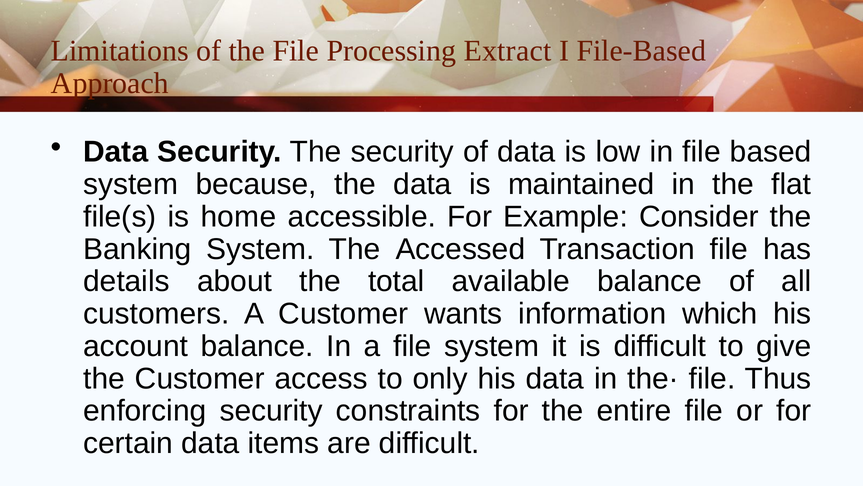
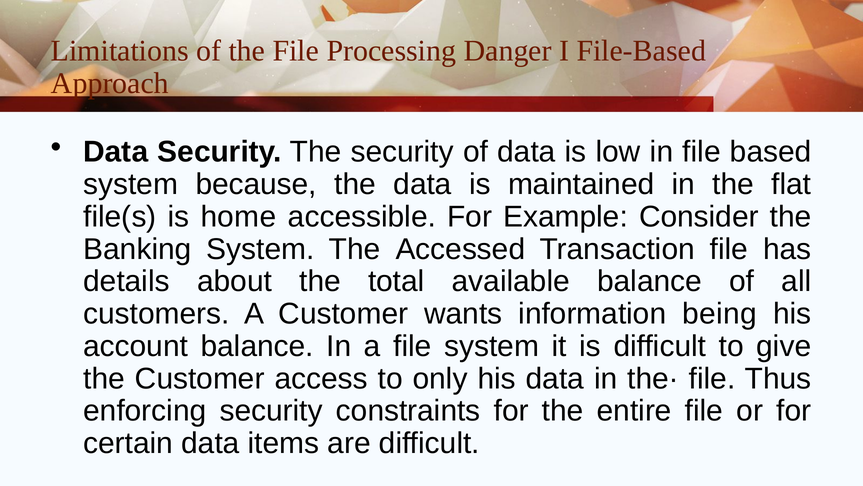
Extract: Extract -> Danger
which: which -> being
